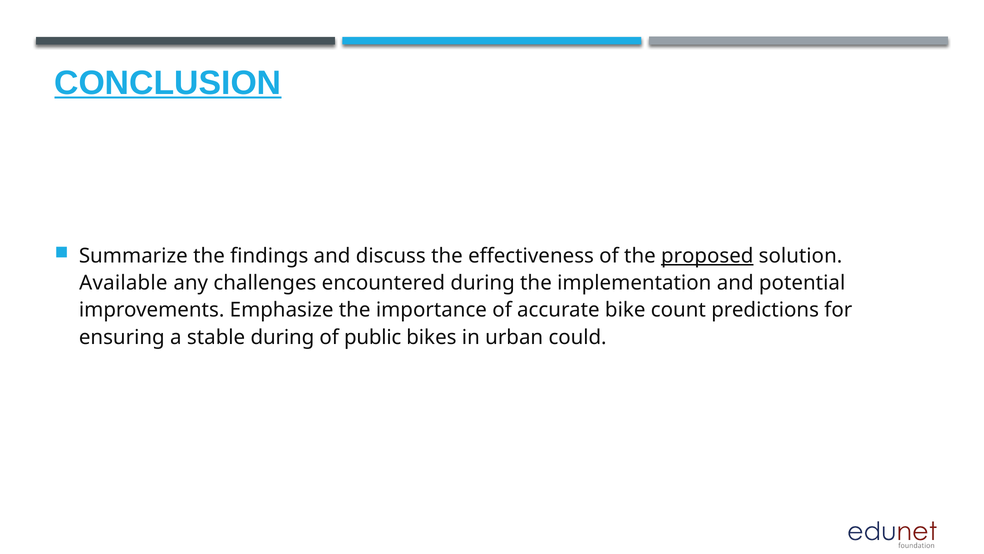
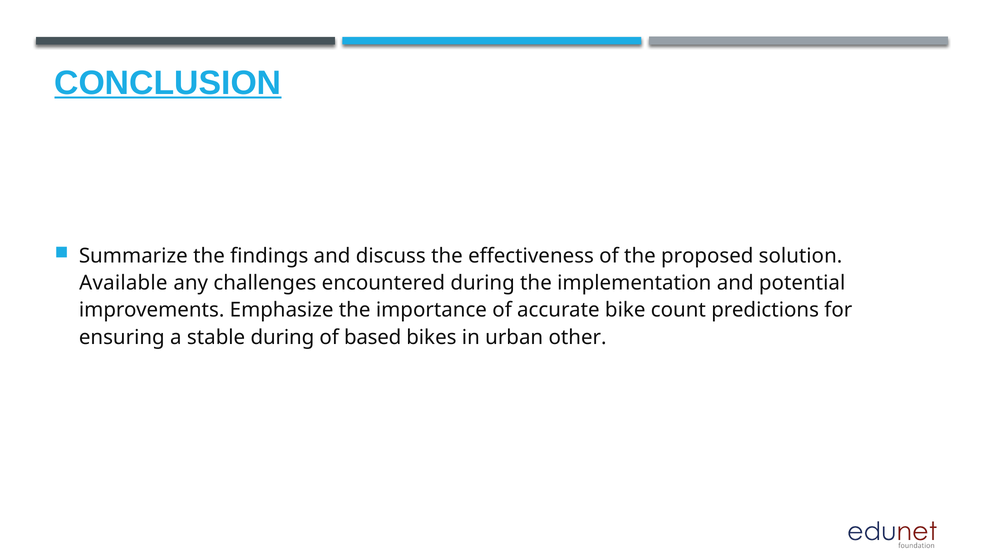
proposed underline: present -> none
public: public -> based
could: could -> other
